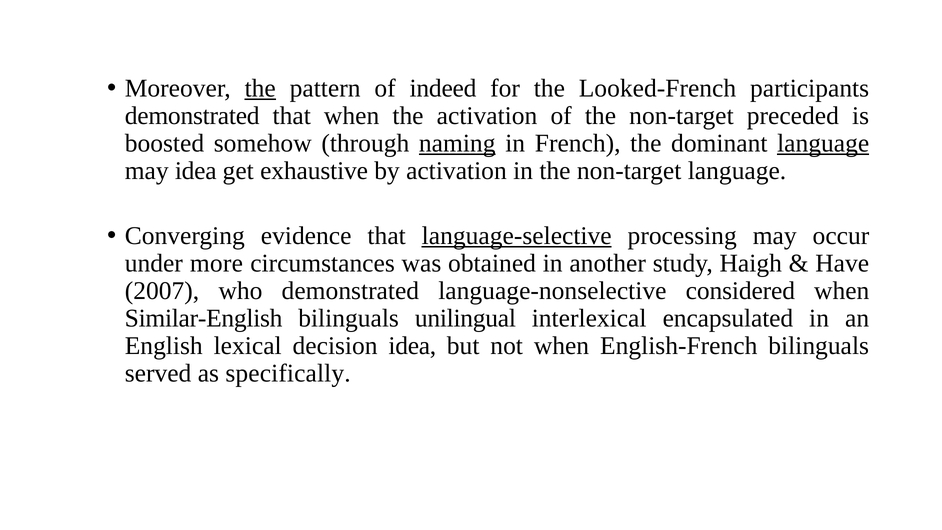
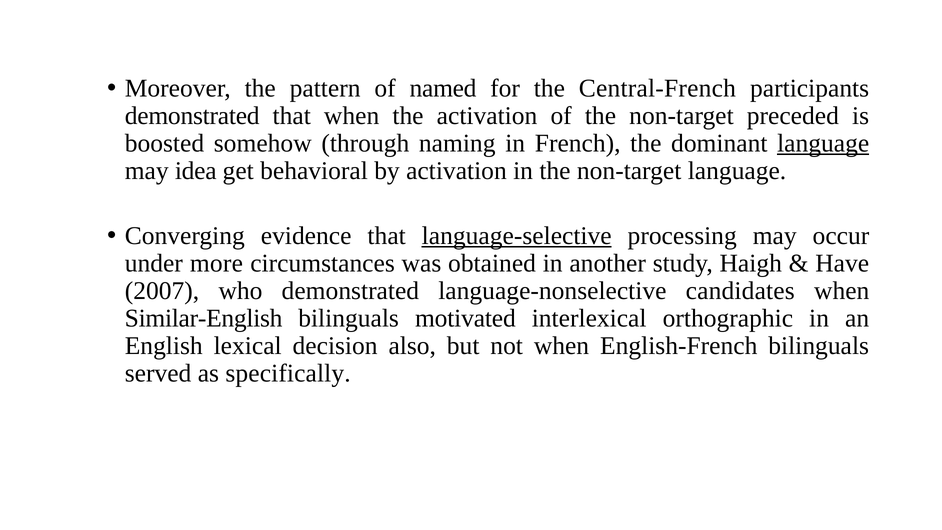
the at (260, 88) underline: present -> none
indeed: indeed -> named
Looked-French: Looked-French -> Central-French
naming underline: present -> none
exhaustive: exhaustive -> behavioral
considered: considered -> candidates
unilingual: unilingual -> motivated
encapsulated: encapsulated -> orthographic
decision idea: idea -> also
